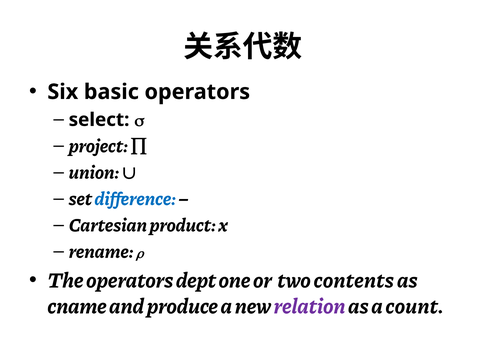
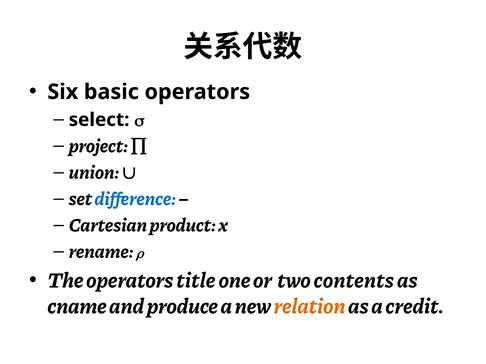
dept: dept -> title
relation colour: purple -> orange
count: count -> credit
